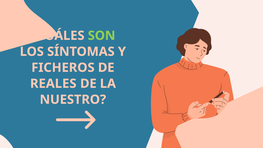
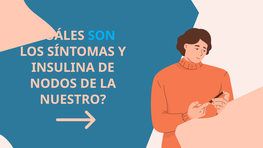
SON colour: light green -> light blue
FICHEROS: FICHEROS -> INSULINA
REALES: REALES -> NODOS
